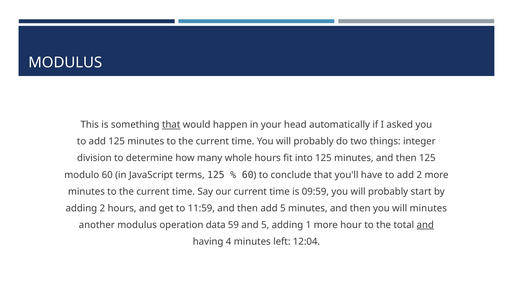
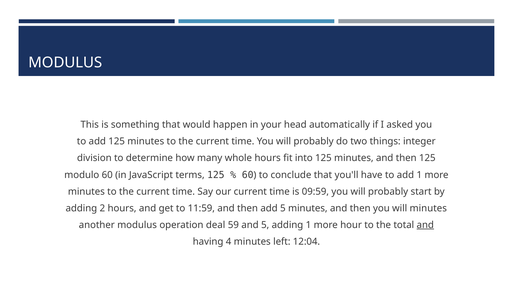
that at (171, 125) underline: present -> none
add 2: 2 -> 1
data: data -> deal
